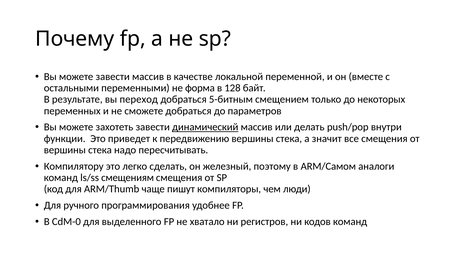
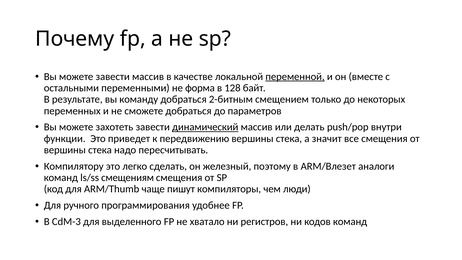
переменной underline: none -> present
переход: переход -> команду
5-битным: 5-битным -> 2-битным
ARM/Самом: ARM/Самом -> ARM/Влезет
CdM-0: CdM-0 -> CdM-3
